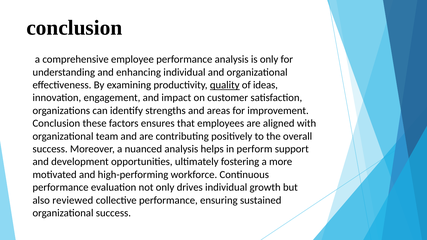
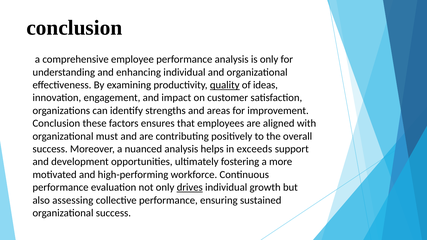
team: team -> must
perform: perform -> exceeds
drives underline: none -> present
reviewed: reviewed -> assessing
